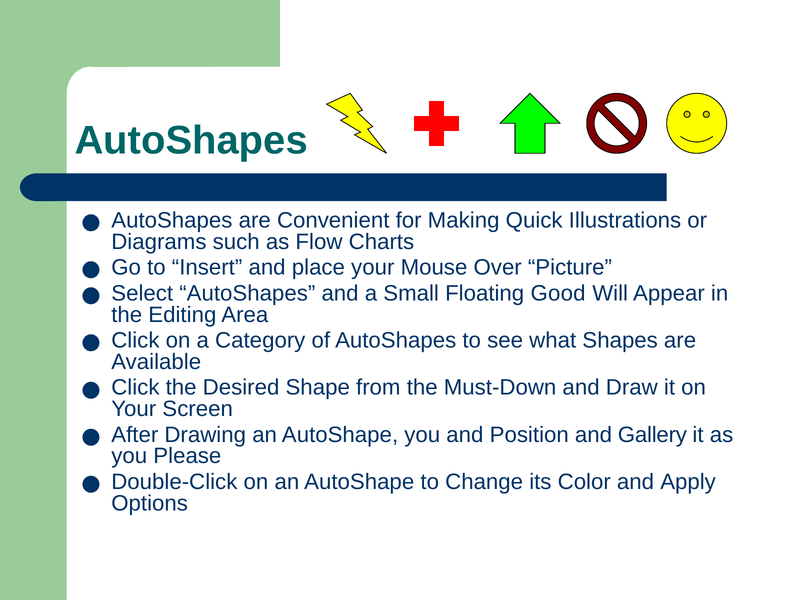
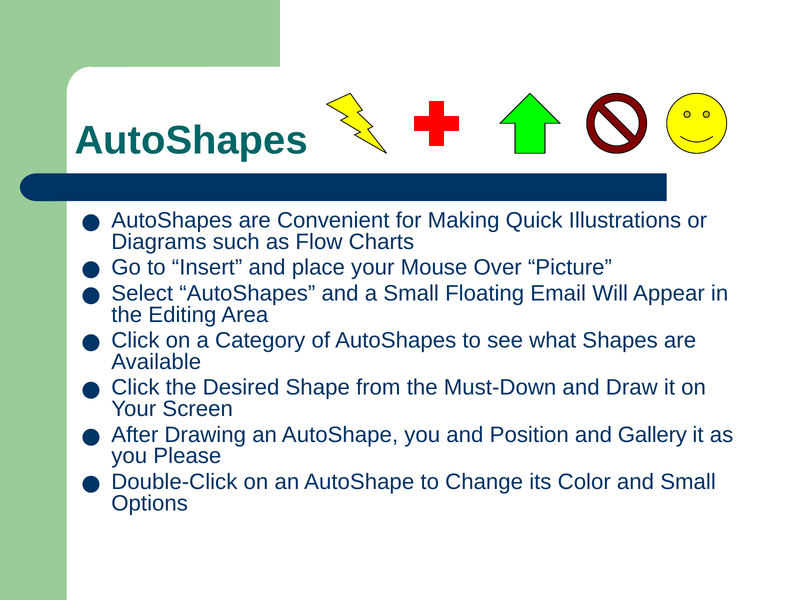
Good: Good -> Email
and Apply: Apply -> Small
